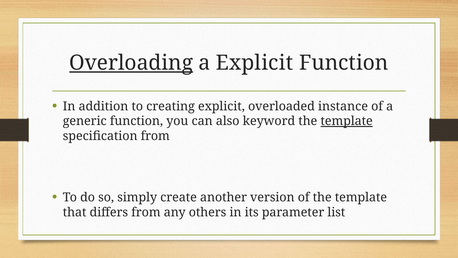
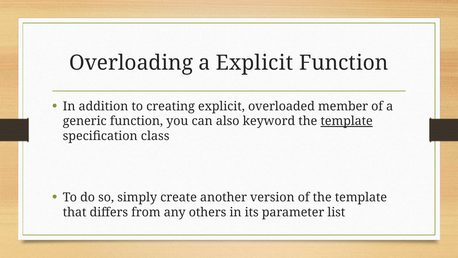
Overloading underline: present -> none
instance: instance -> member
specification from: from -> class
